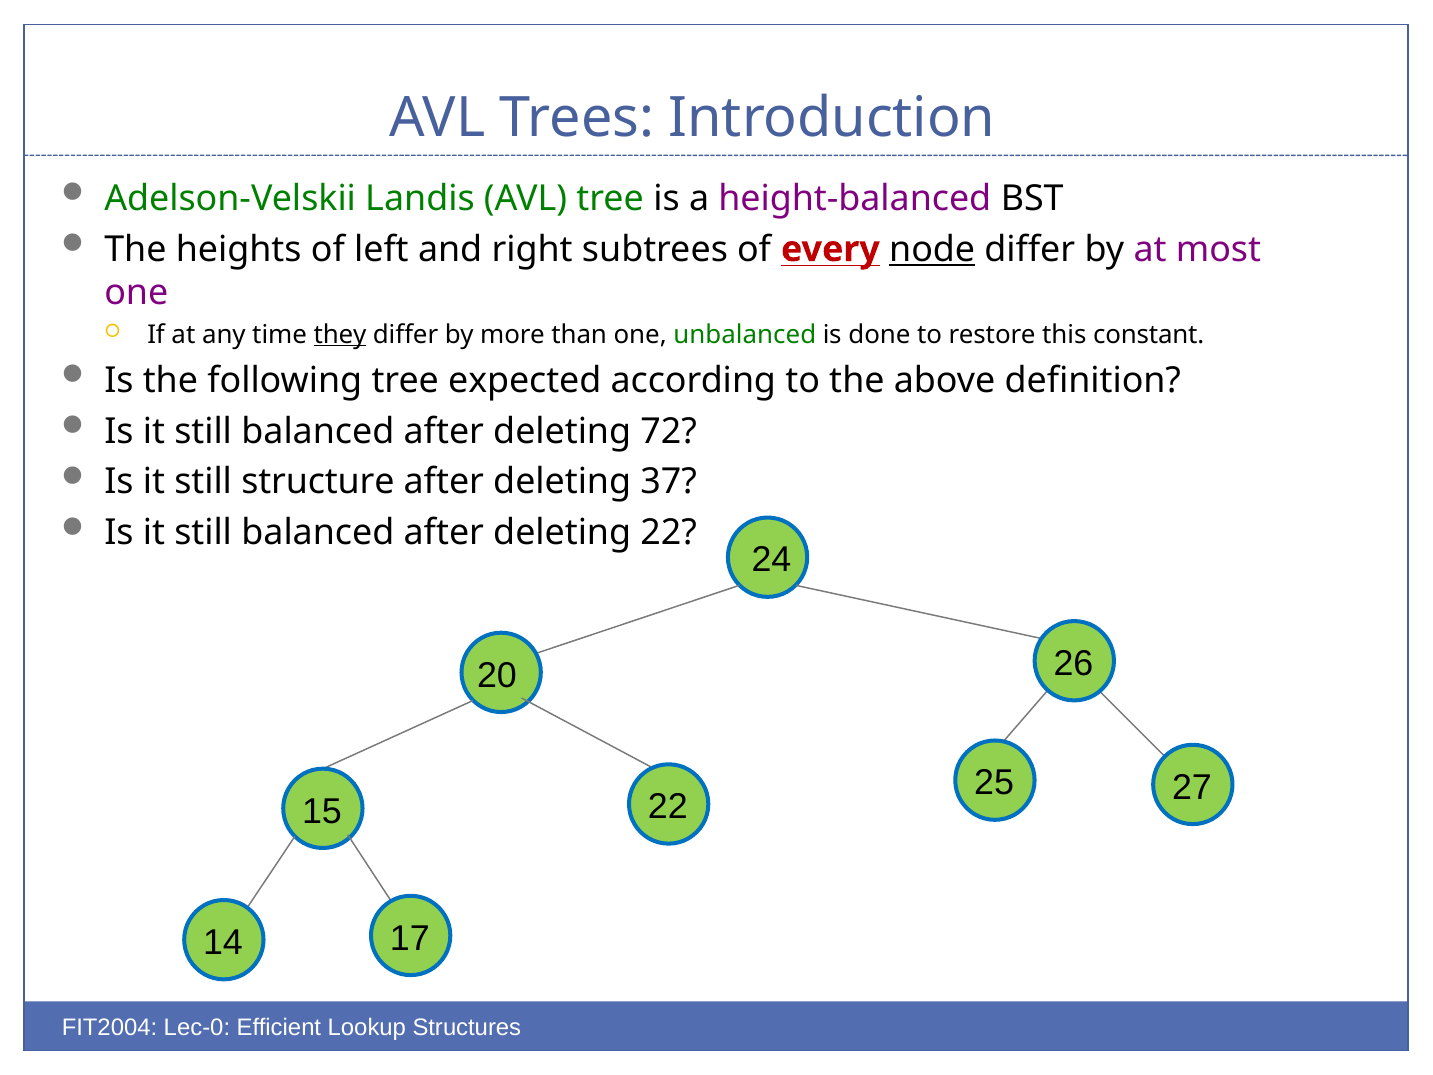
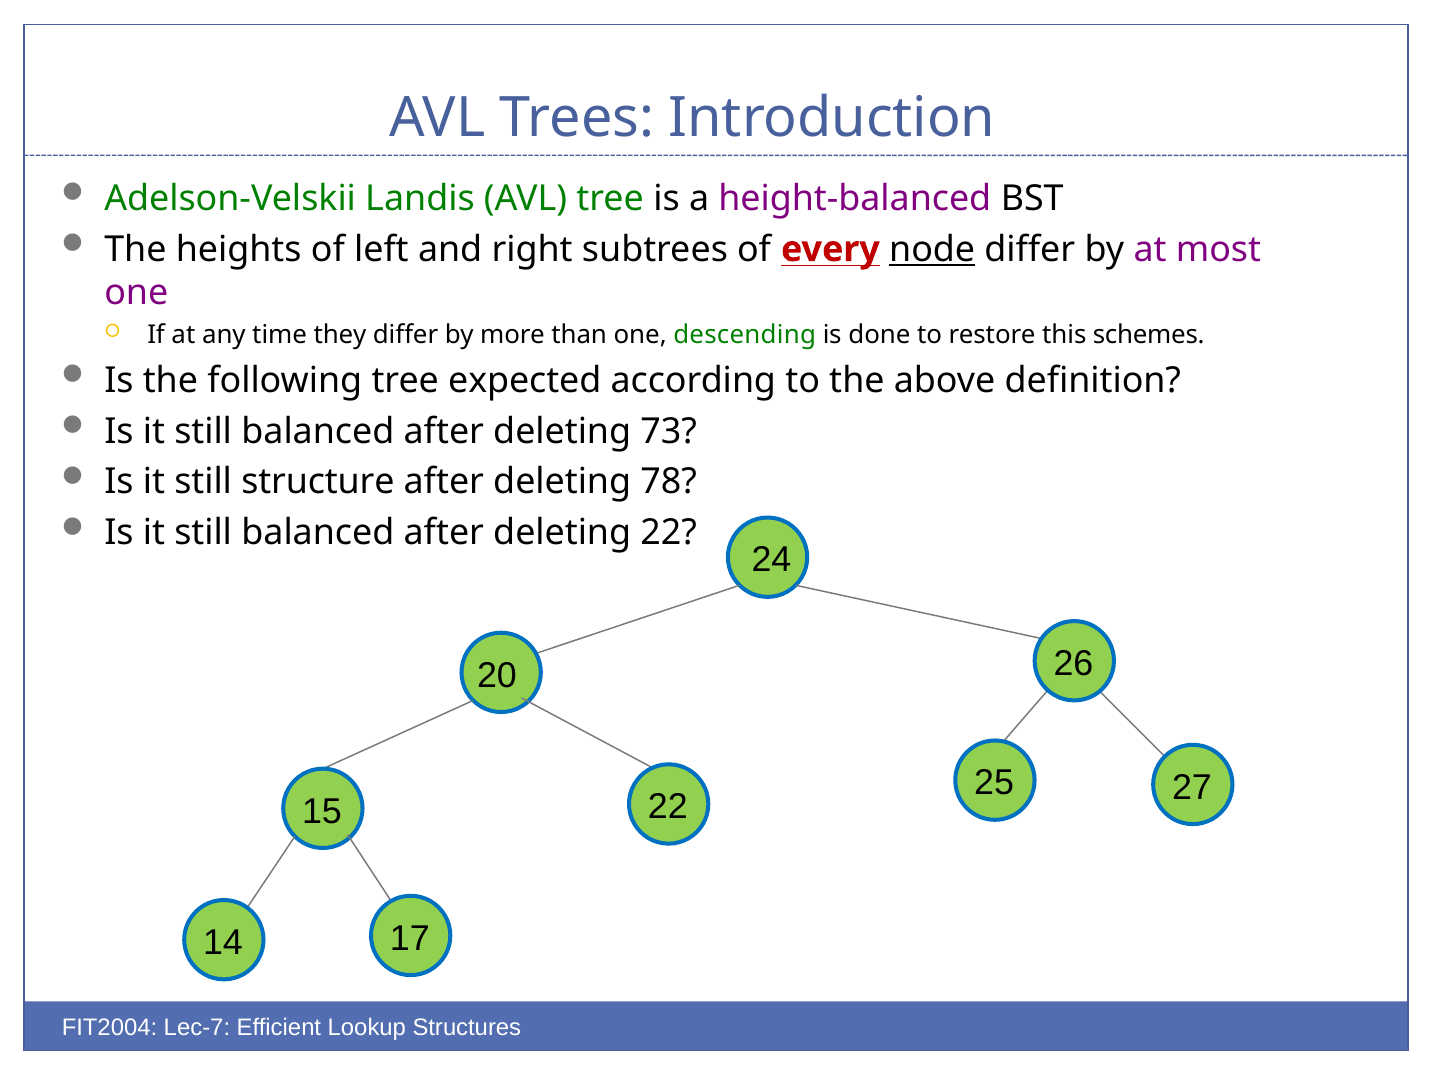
they underline: present -> none
unbalanced: unbalanced -> descending
constant: constant -> schemes
72: 72 -> 73
37: 37 -> 78
Lec-0: Lec-0 -> Lec-7
